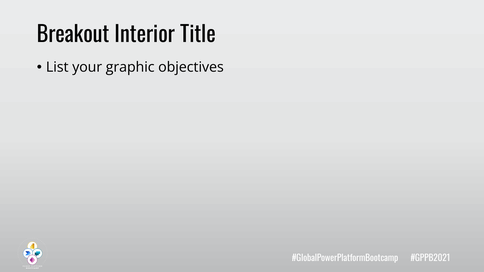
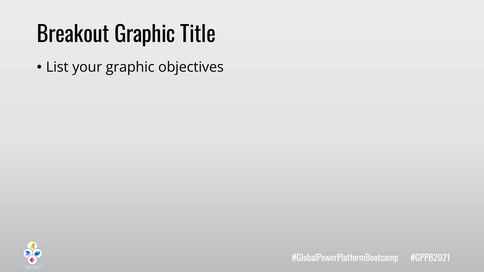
Breakout Interior: Interior -> Graphic
